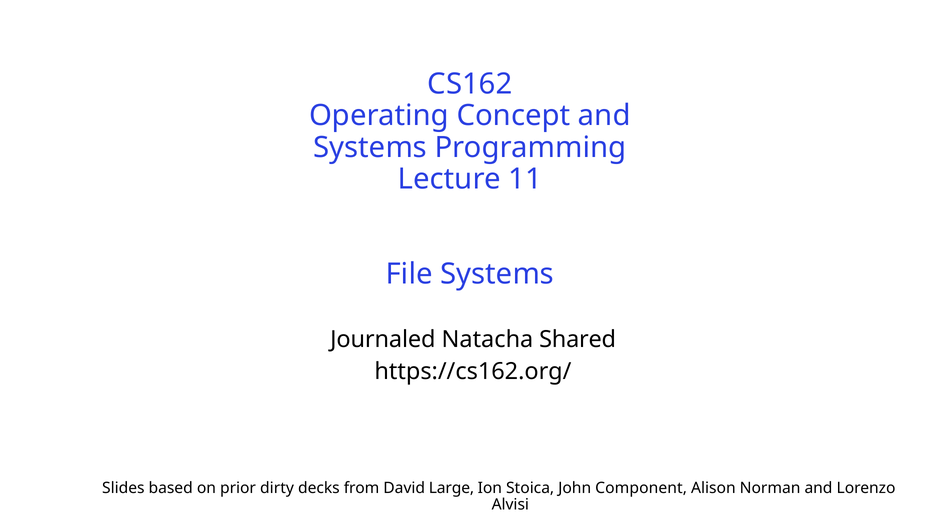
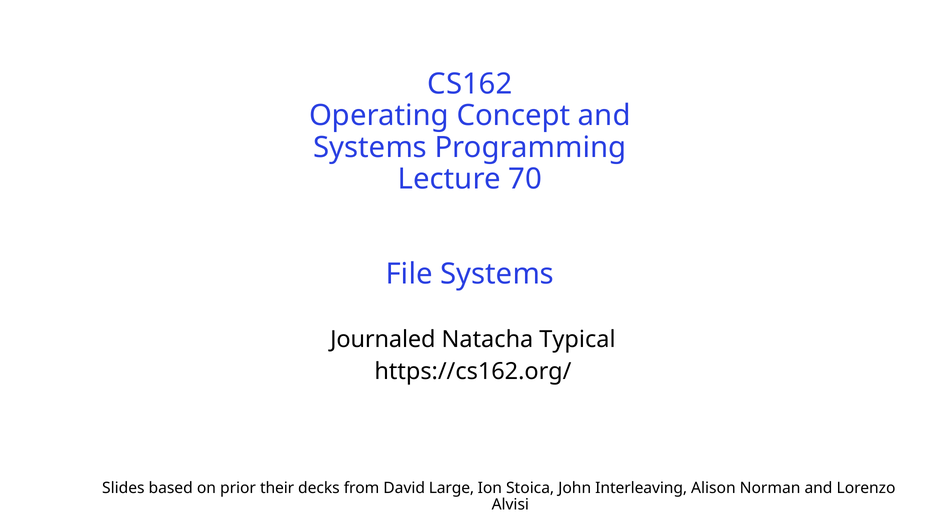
11: 11 -> 70
Shared: Shared -> Typical
dirty: dirty -> their
Component: Component -> Interleaving
